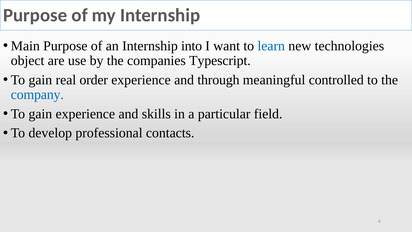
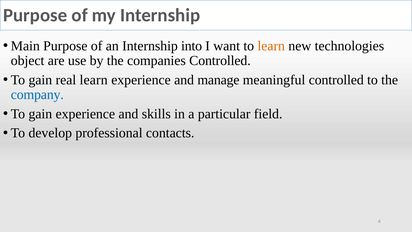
learn at (271, 46) colour: blue -> orange
companies Typescript: Typescript -> Controlled
real order: order -> learn
through: through -> manage
